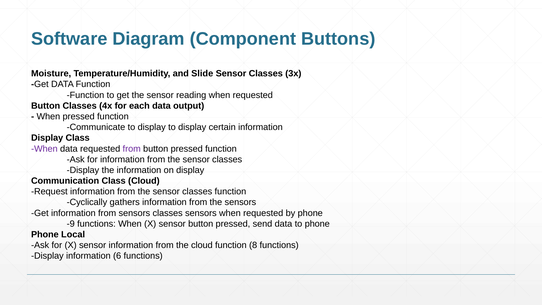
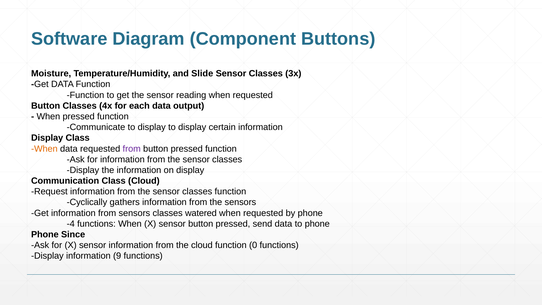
When at (44, 149) colour: purple -> orange
classes sensors: sensors -> watered
-9: -9 -> -4
Local: Local -> Since
8: 8 -> 0
6: 6 -> 9
